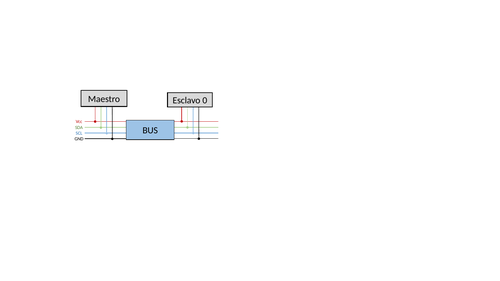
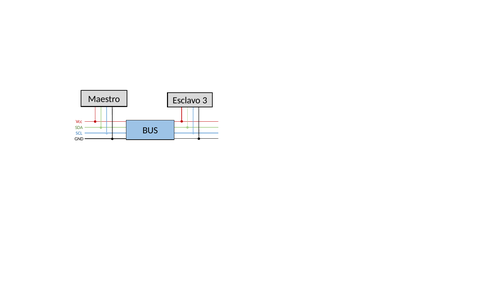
0: 0 -> 3
